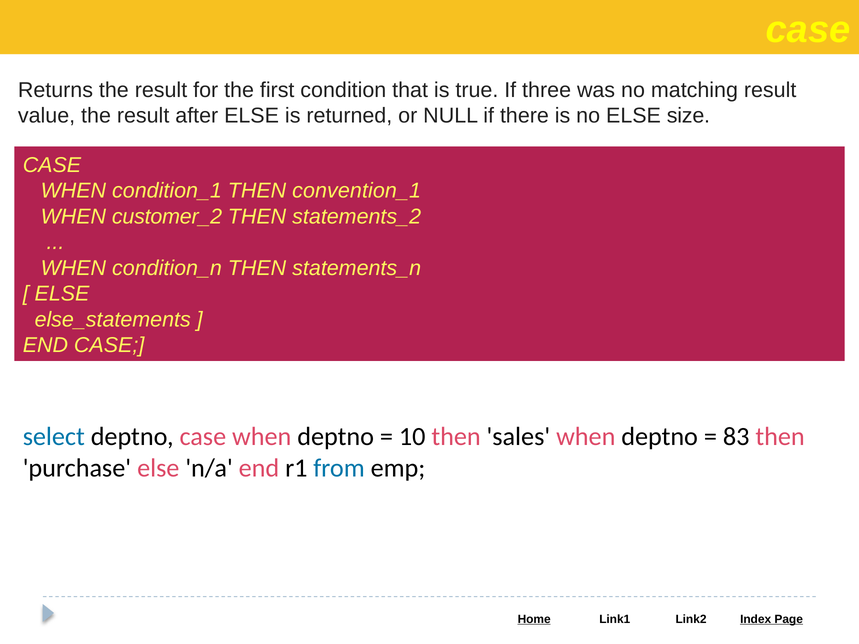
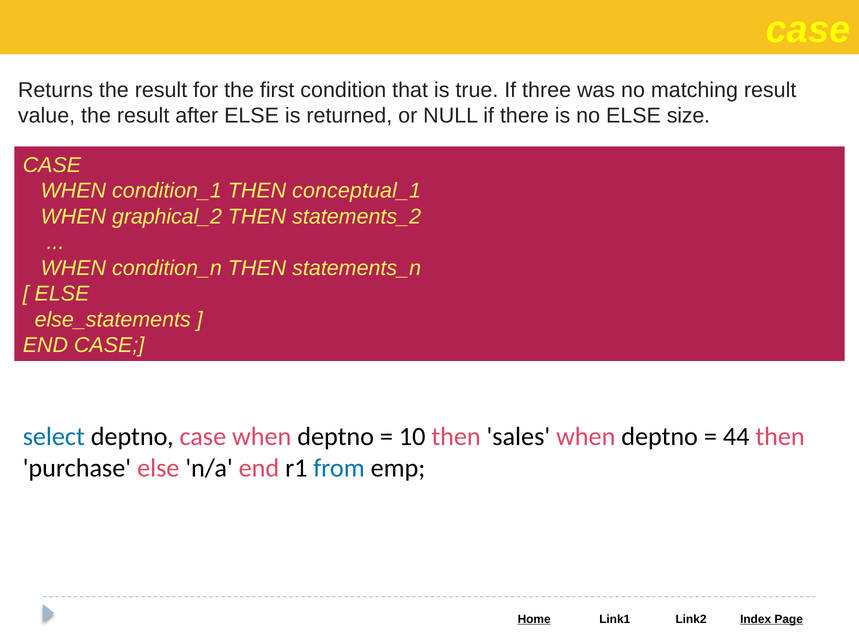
convention_1: convention_1 -> conceptual_1
customer_2: customer_2 -> graphical_2
83: 83 -> 44
